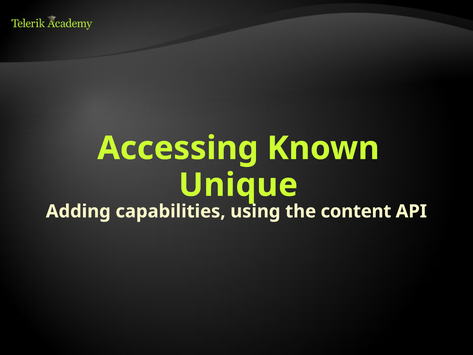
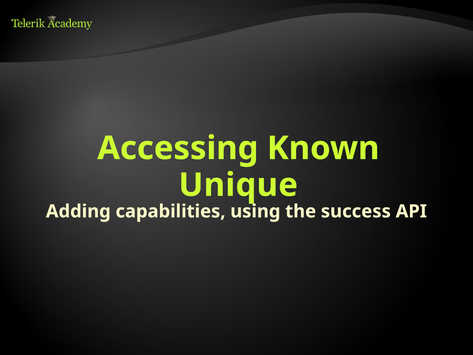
content: content -> success
